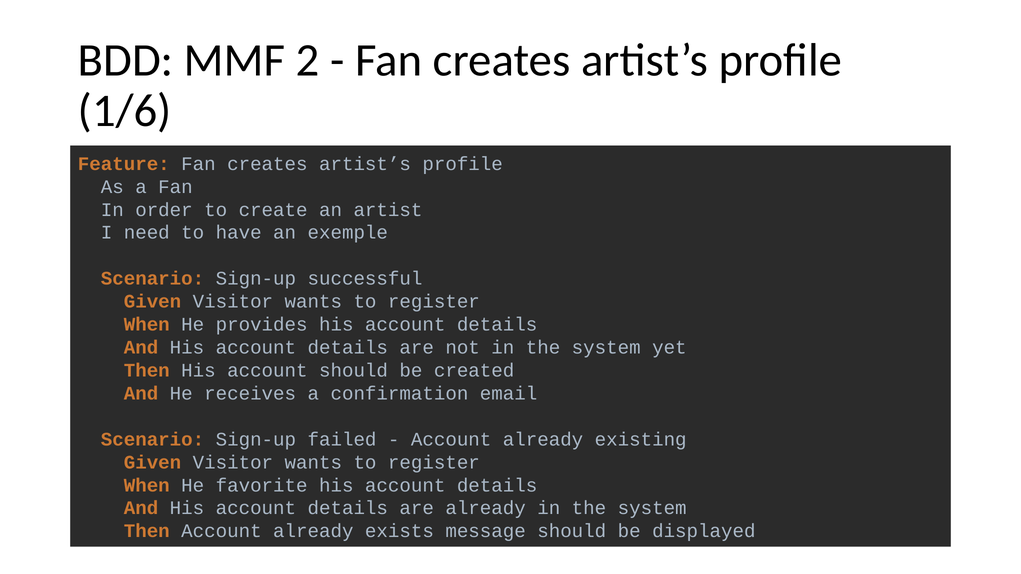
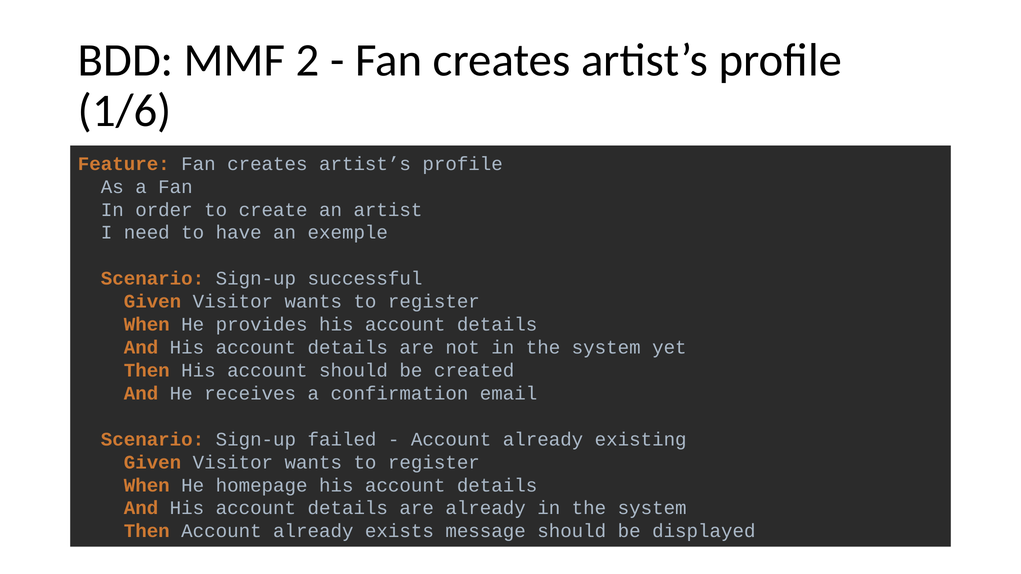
favorite: favorite -> homepage
